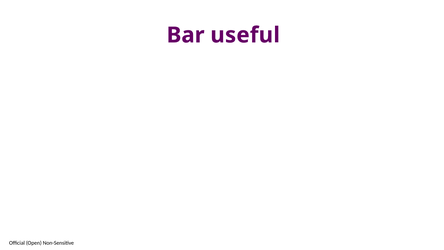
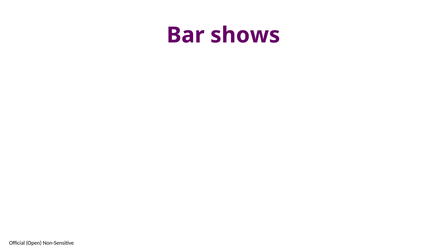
useful: useful -> shows
